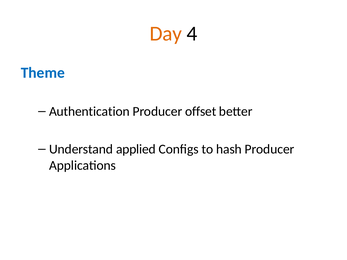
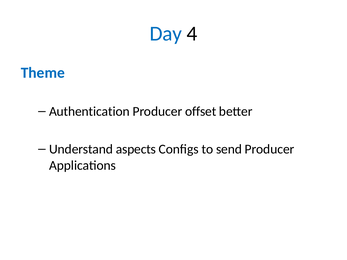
Day colour: orange -> blue
applied: applied -> aspects
hash: hash -> send
